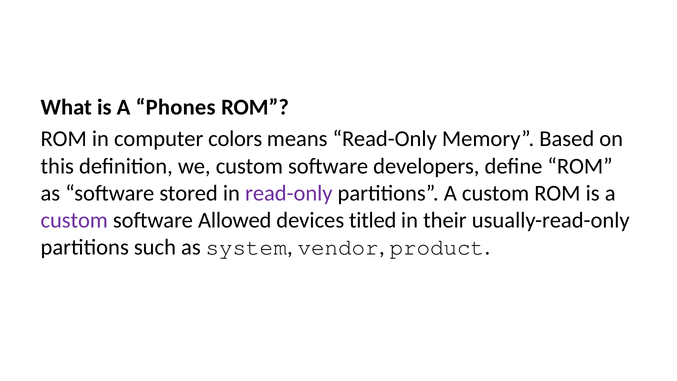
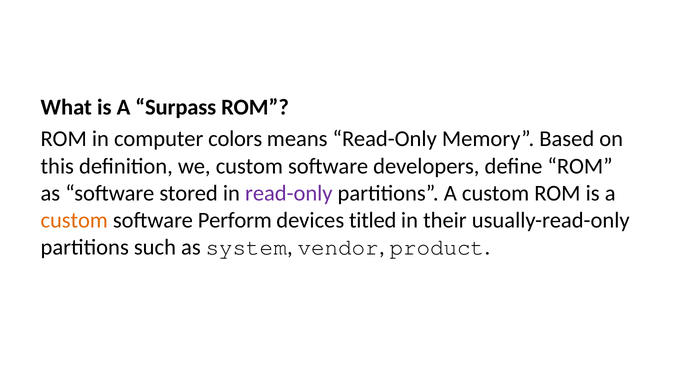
Phones: Phones -> Surpass
custom at (74, 220) colour: purple -> orange
Allowed: Allowed -> Perform
